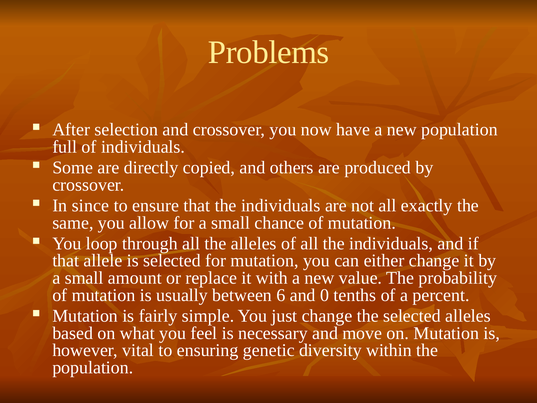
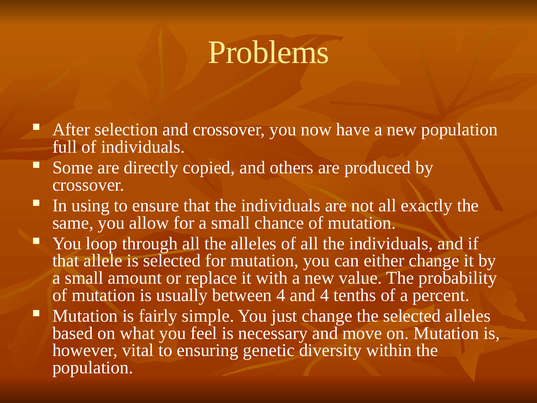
since: since -> using
between 6: 6 -> 4
and 0: 0 -> 4
